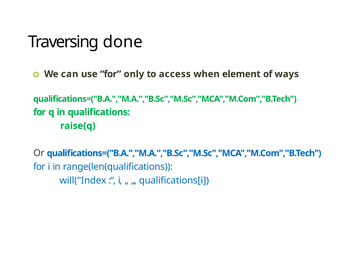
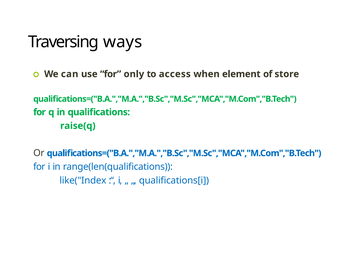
done: done -> ways
ways: ways -> store
will("Index: will("Index -> like("Index
